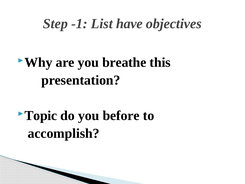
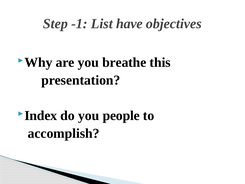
Topic: Topic -> Index
before: before -> people
